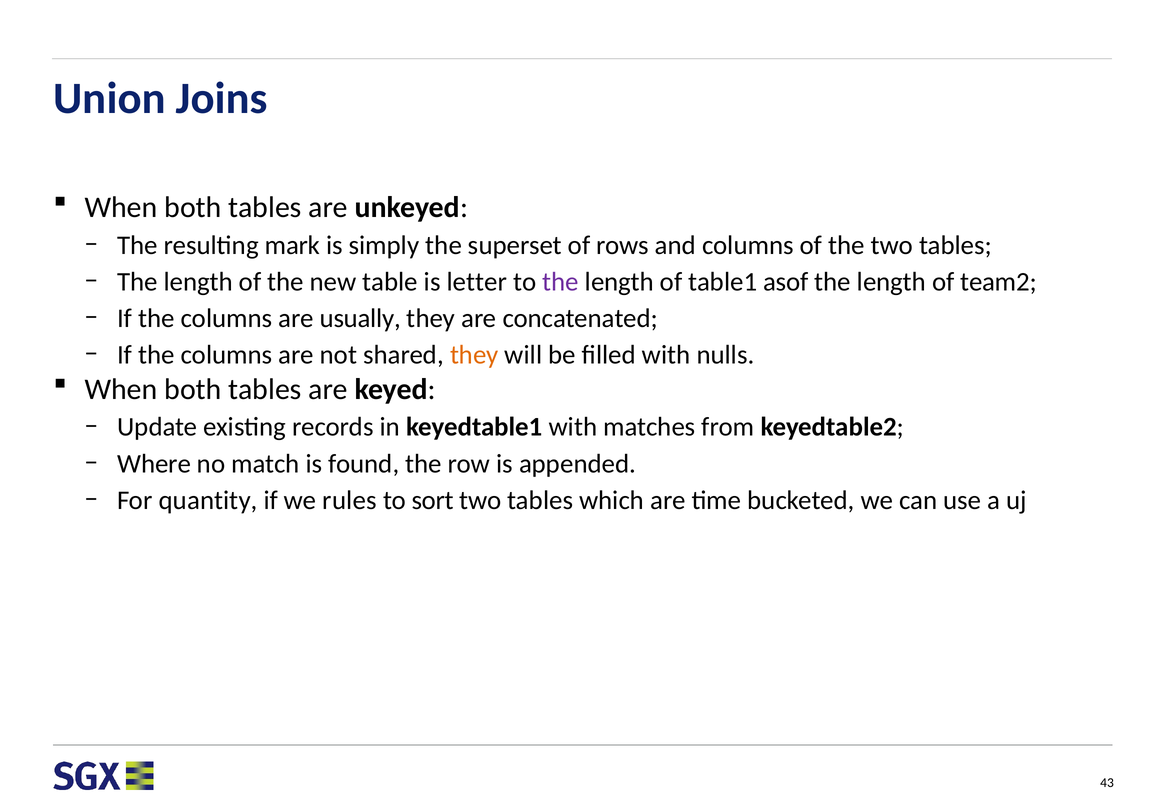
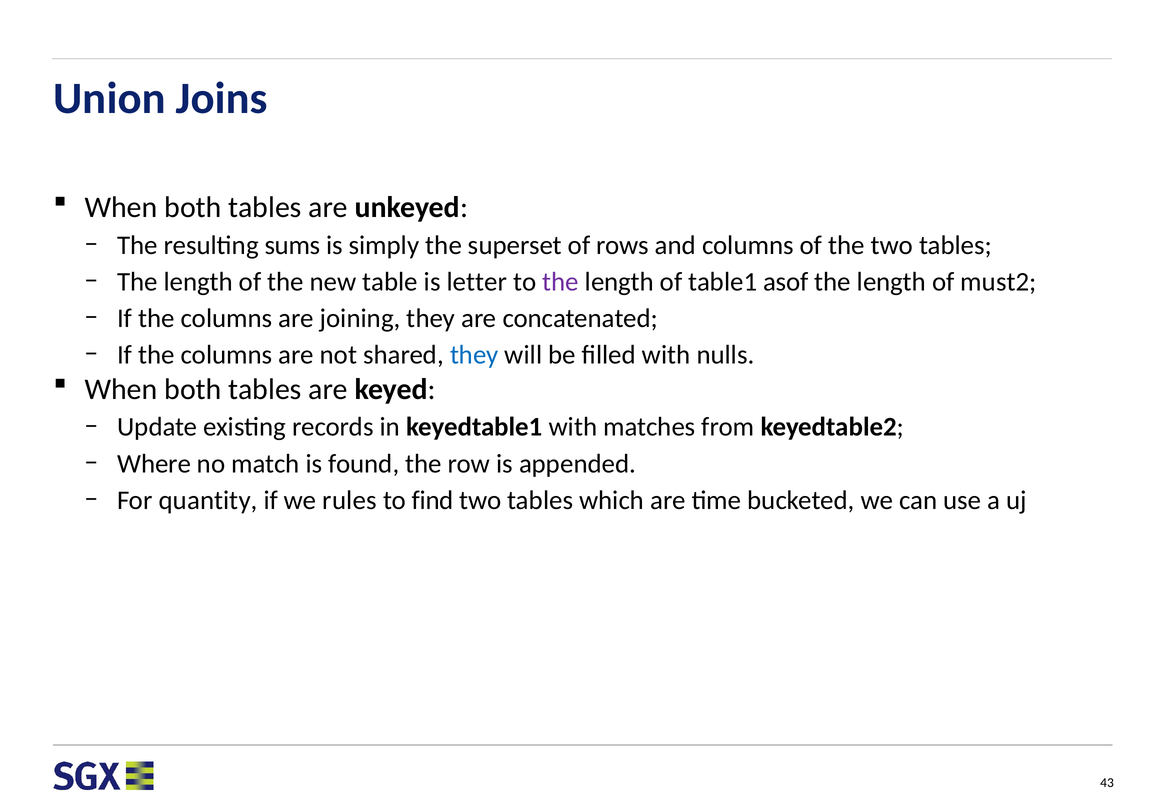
mark: mark -> sums
team2: team2 -> must2
usually: usually -> joining
they at (474, 355) colour: orange -> blue
sort: sort -> find
